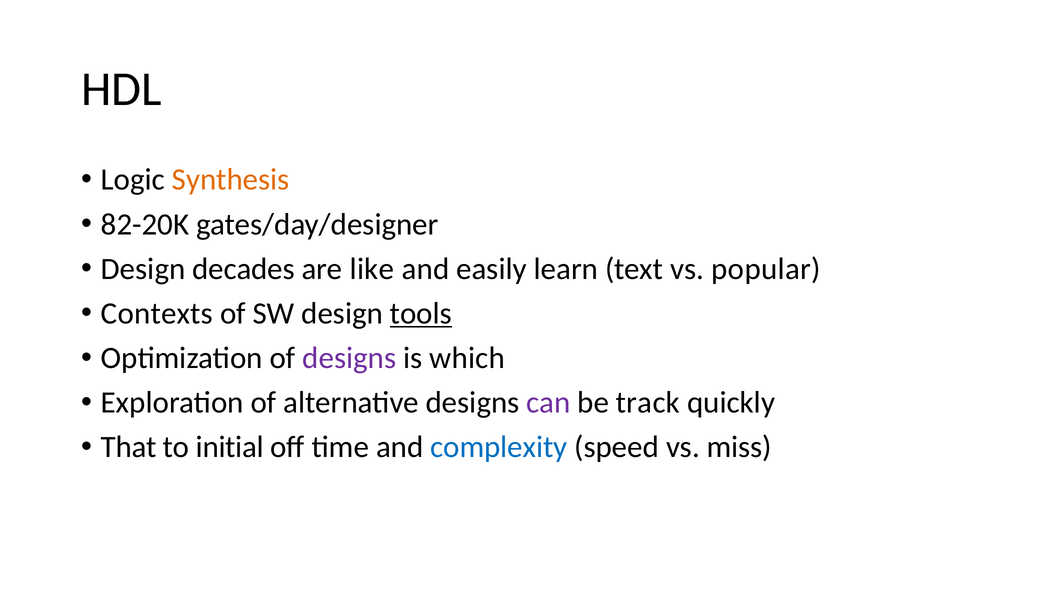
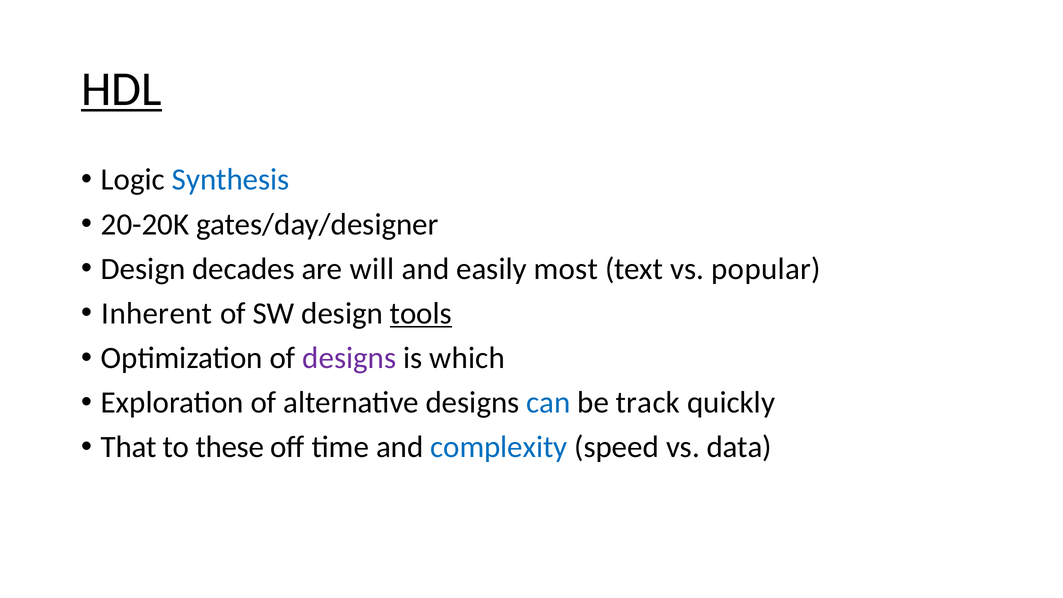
HDL underline: none -> present
Synthesis colour: orange -> blue
82-20K: 82-20K -> 20-20K
like: like -> will
learn: learn -> most
Contexts: Contexts -> Inherent
can colour: purple -> blue
initial: initial -> these
miss: miss -> data
